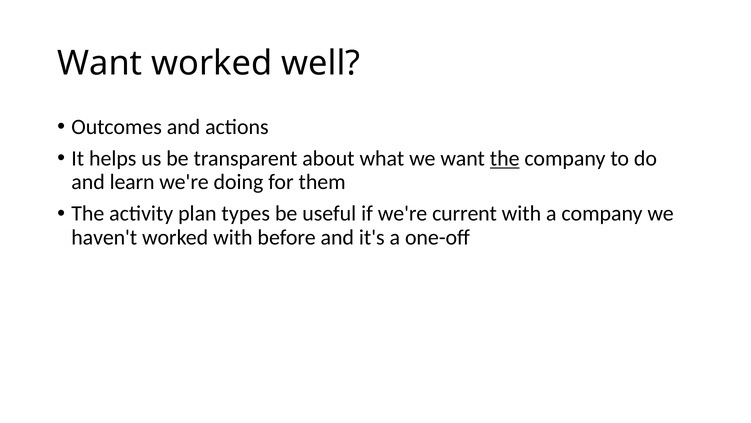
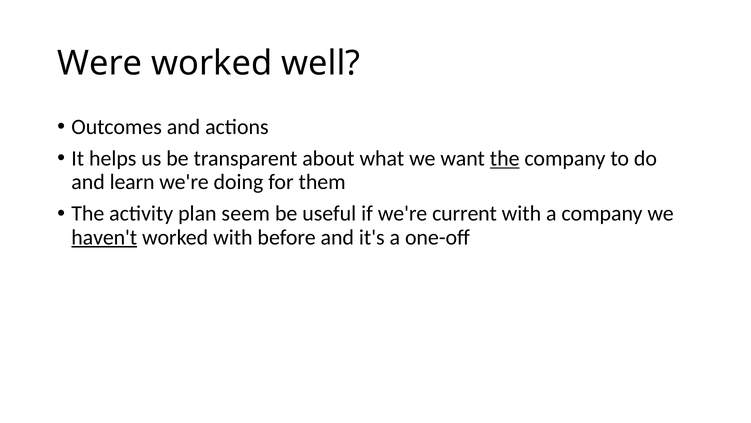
Want at (100, 63): Want -> Were
types: types -> seem
haven't underline: none -> present
